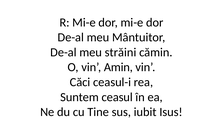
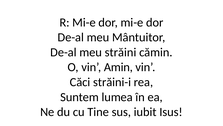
ceasul-i: ceasul-i -> străini-i
ceasul: ceasul -> lumea
